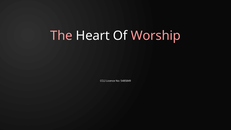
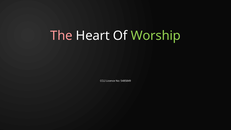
Worship colour: pink -> light green
